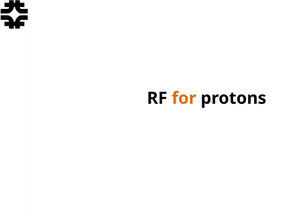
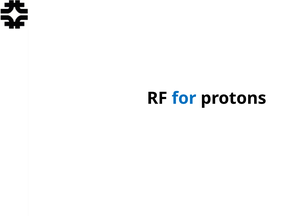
for colour: orange -> blue
